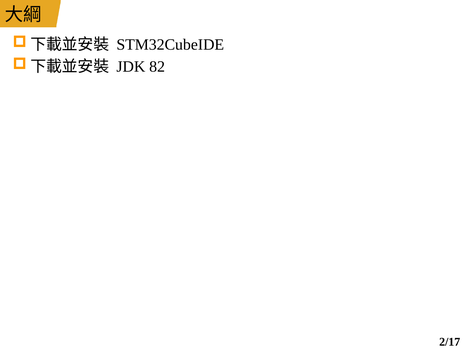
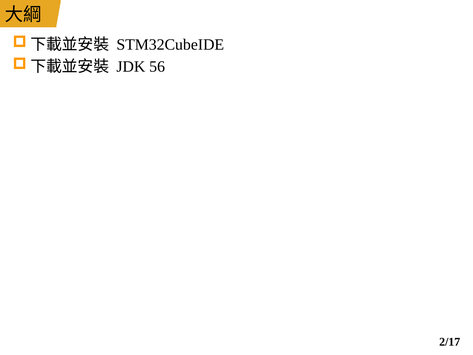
82: 82 -> 56
